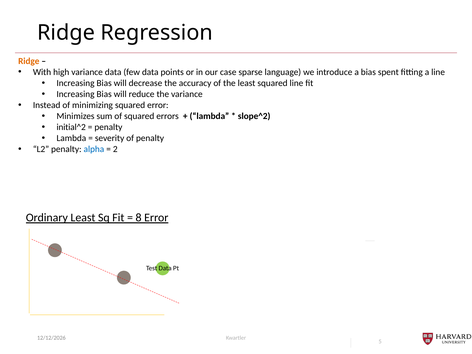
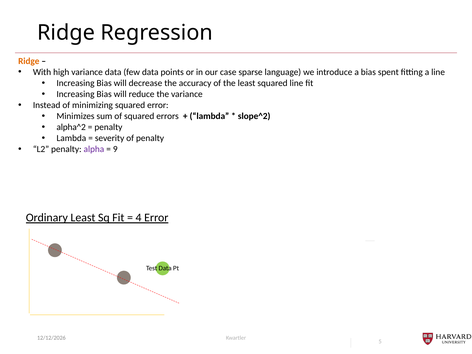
initial^2: initial^2 -> alpha^2
alpha colour: blue -> purple
2: 2 -> 9
8: 8 -> 4
